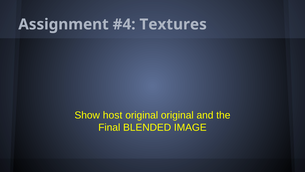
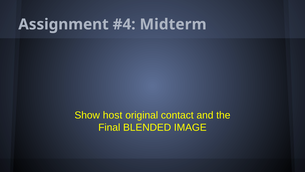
Textures: Textures -> Midterm
original original: original -> contact
